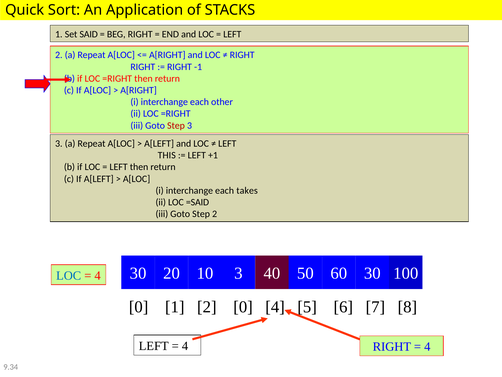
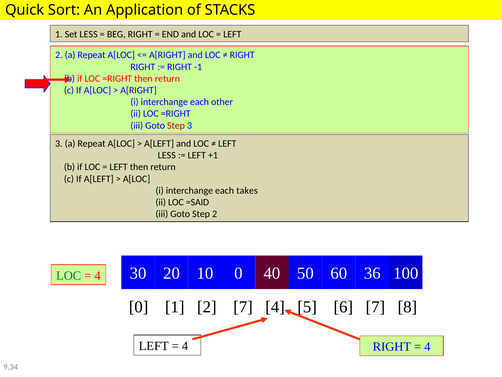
Set SAID: SAID -> LESS
THIS at (167, 155): THIS -> LESS
10 3: 3 -> 0
60 30: 30 -> 36
LOC at (69, 275) colour: blue -> green
2 0: 0 -> 7
